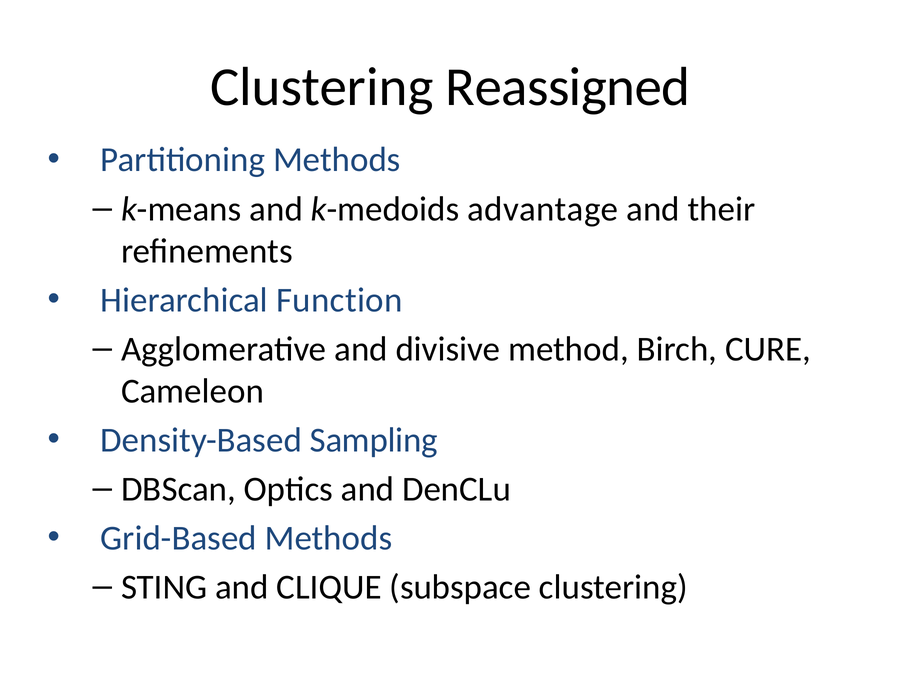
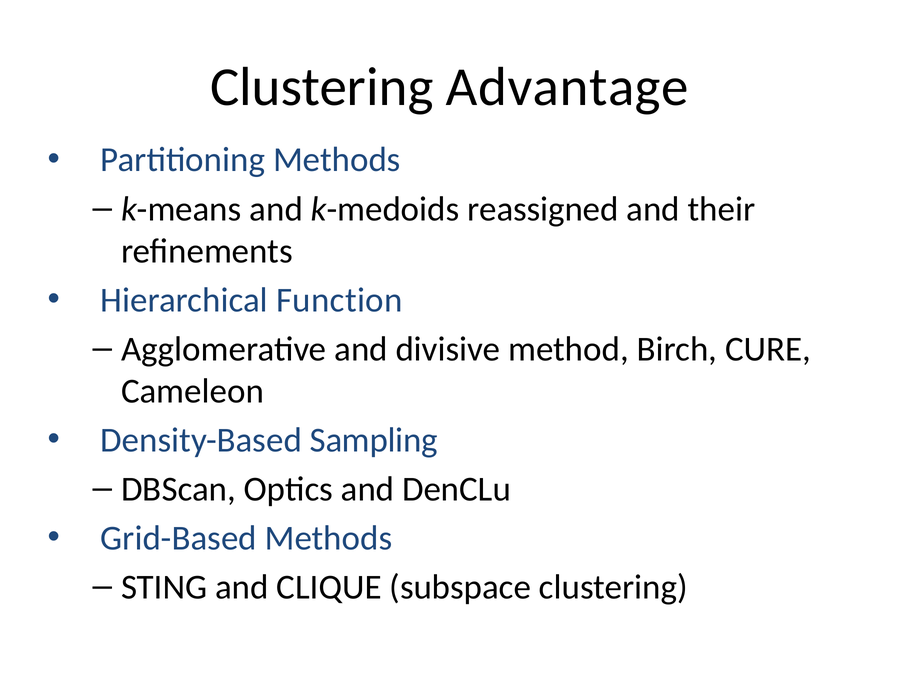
Reassigned: Reassigned -> Advantage
advantage: advantage -> reassigned
